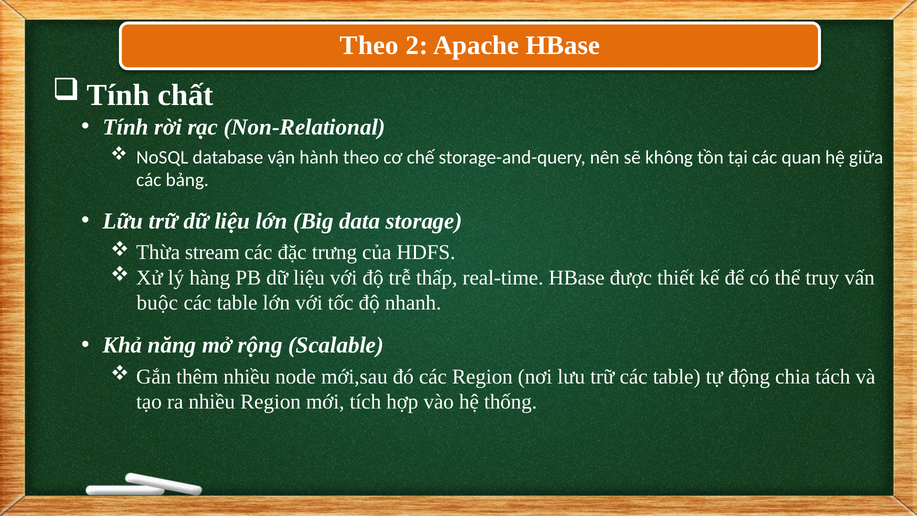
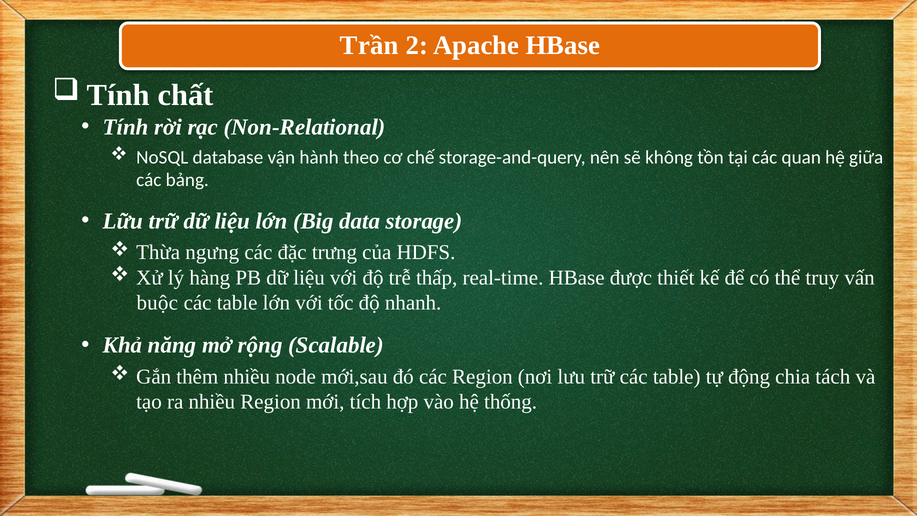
Theo at (369, 46): Theo -> Trần
stream: stream -> ngưng
